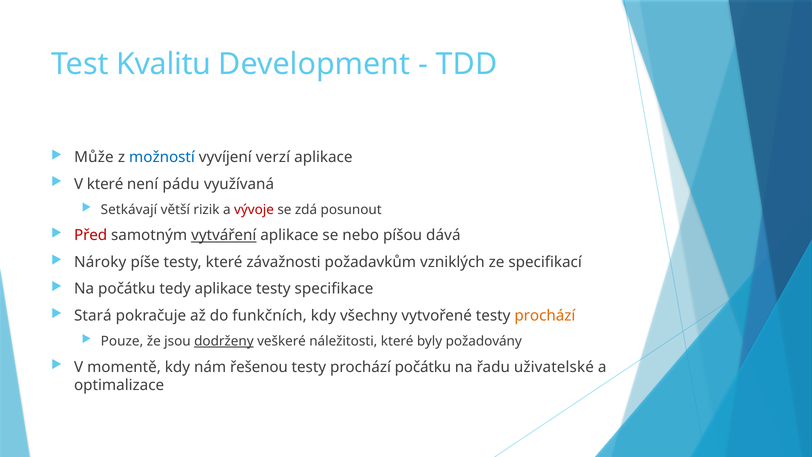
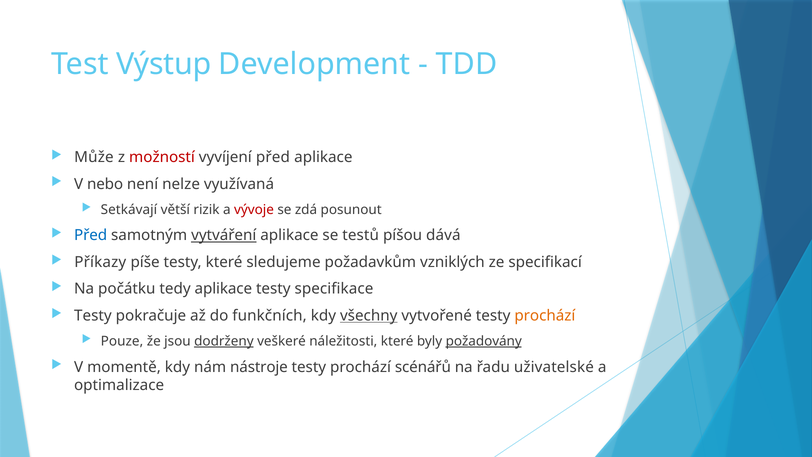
Kvalitu: Kvalitu -> Výstup
možností colour: blue -> red
vyvíjení verzí: verzí -> před
V které: které -> nebo
pádu: pádu -> nelze
Před at (91, 235) colour: red -> blue
nebo: nebo -> testů
Nároky: Nároky -> Příkazy
závažnosti: závažnosti -> sledujeme
Stará at (93, 316): Stará -> Testy
všechny underline: none -> present
požadovány underline: none -> present
řešenou: řešenou -> nástroje
prochází počátku: počátku -> scénářů
